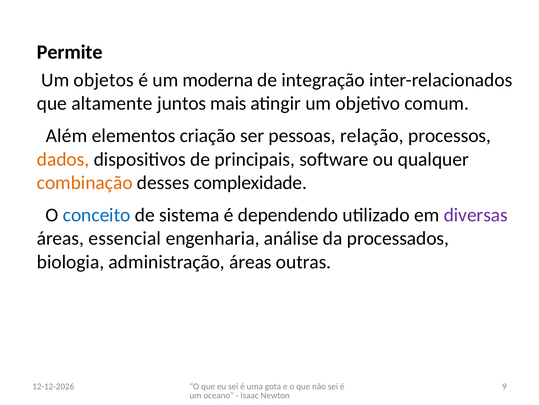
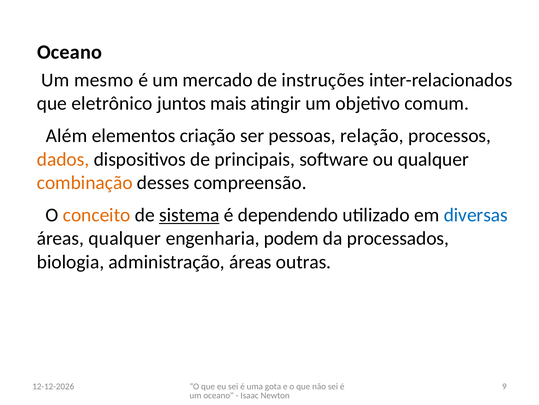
Permite at (70, 52): Permite -> Oceano
objetos: objetos -> mesmo
moderna: moderna -> mercado
integração: integração -> instruções
altamente: altamente -> eletrônico
complexidade: complexidade -> compreensão
conceito colour: blue -> orange
sistema underline: none -> present
diversas colour: purple -> blue
áreas essencial: essencial -> qualquer
análise: análise -> podem
